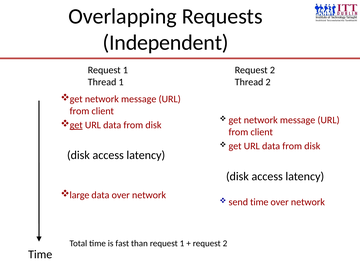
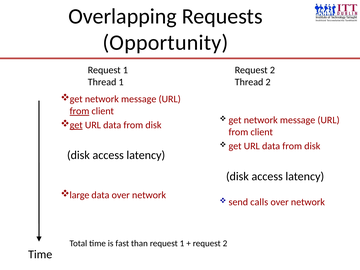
Independent: Independent -> Opportunity
from at (79, 111) underline: none -> present
send time: time -> calls
